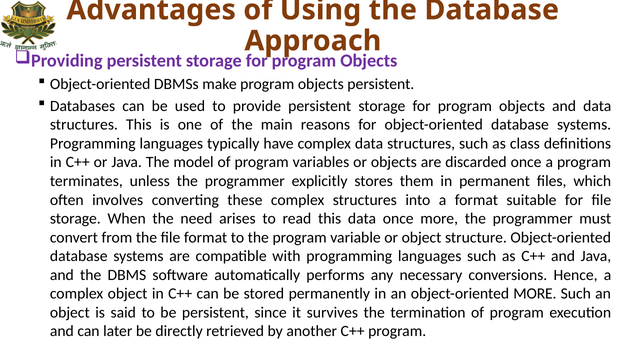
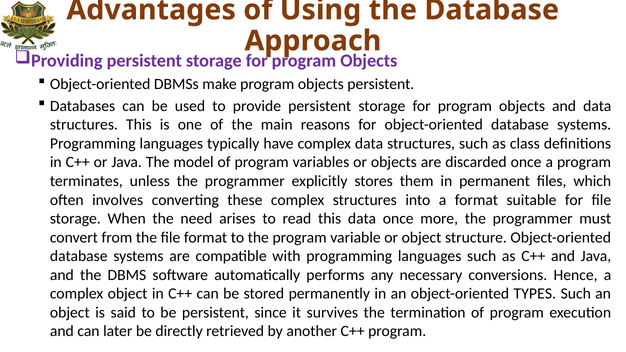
object-oriented MORE: MORE -> TYPES
